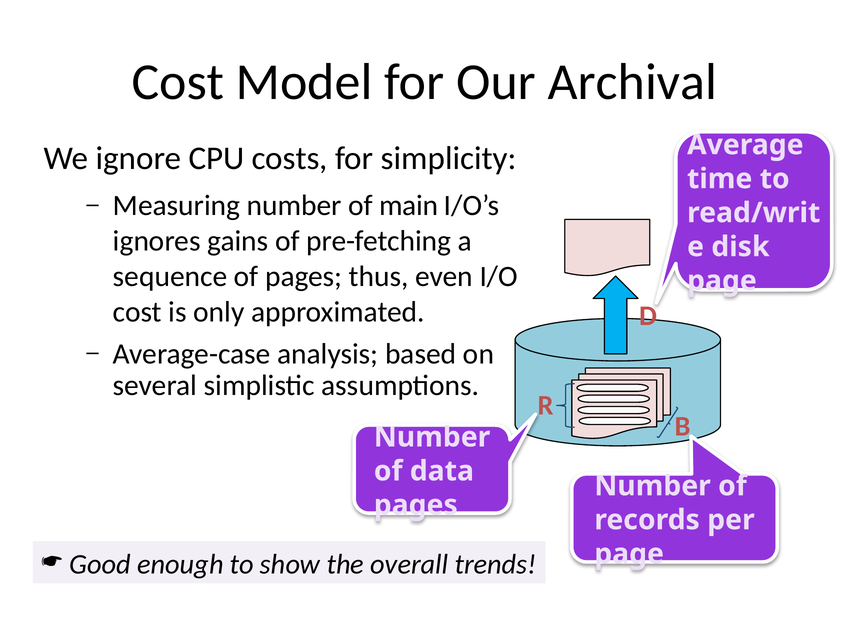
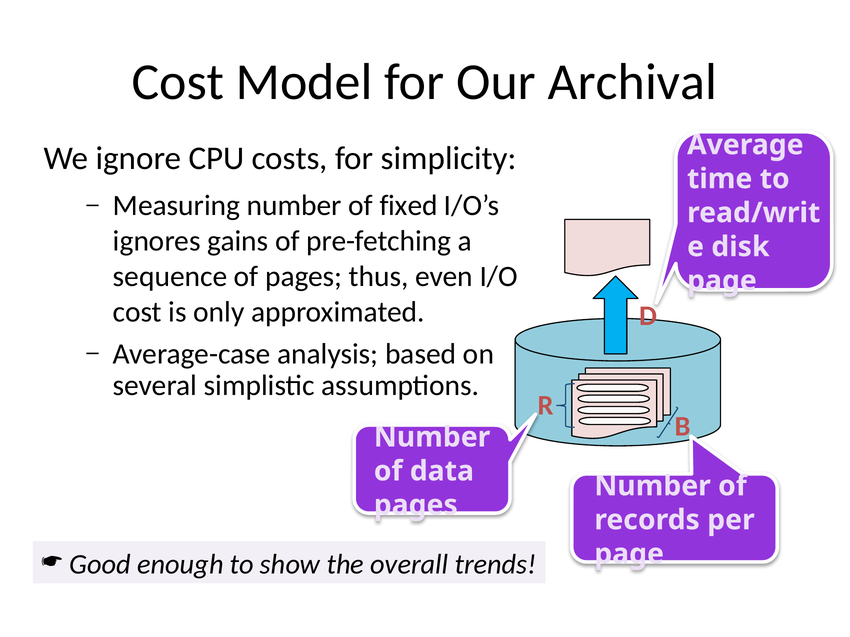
main: main -> fixed
